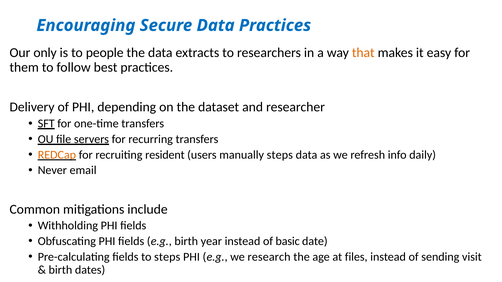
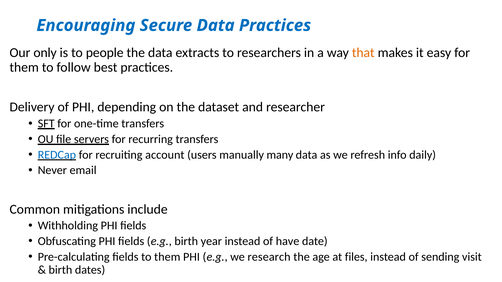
REDCap colour: orange -> blue
resident: resident -> account
manually steps: steps -> many
basic: basic -> have
to steps: steps -> them
